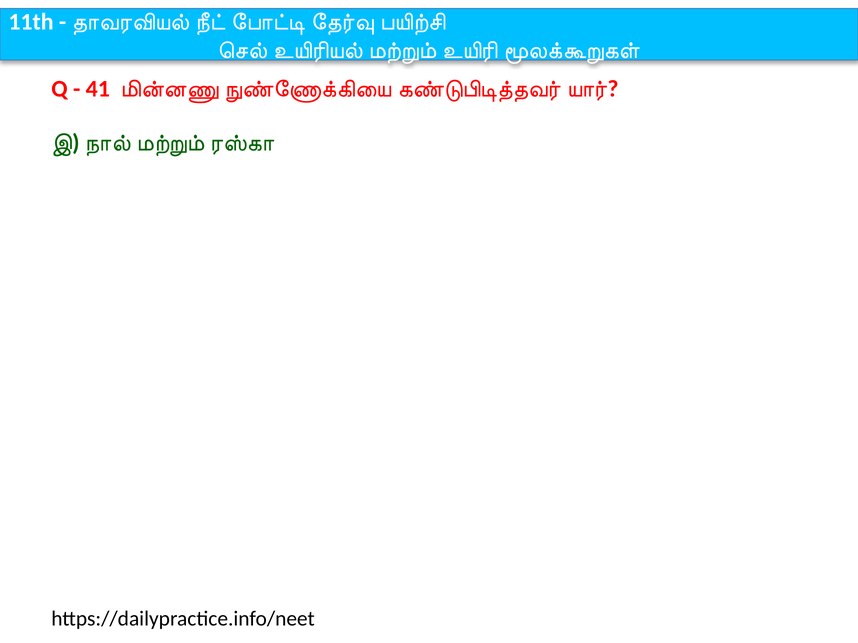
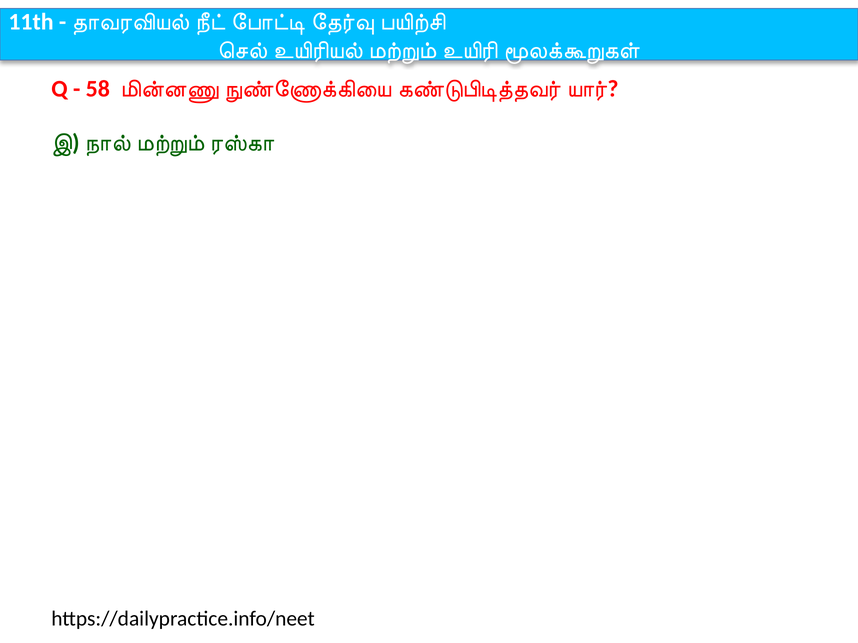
41: 41 -> 58
